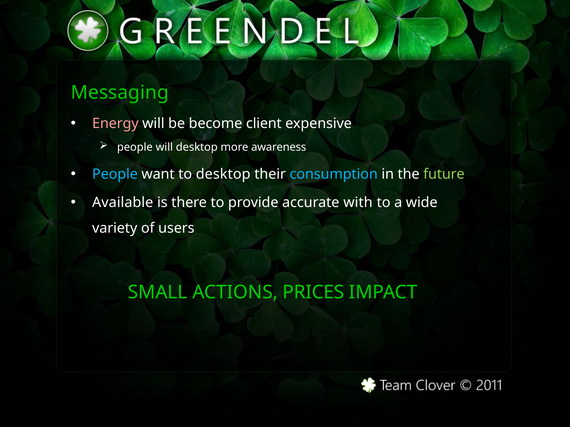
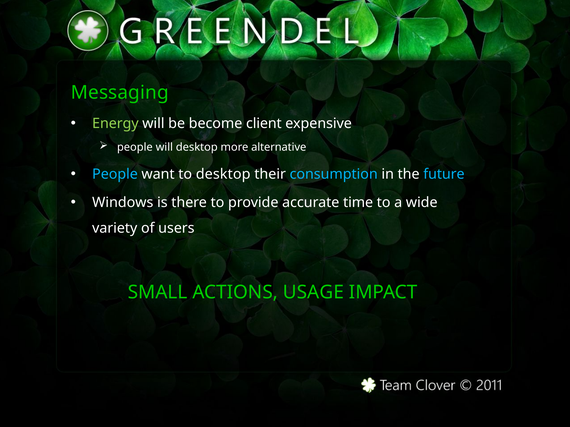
Energy colour: pink -> light green
awareness: awareness -> alternative
future colour: light green -> light blue
Available: Available -> Windows
with: with -> time
PRICES: PRICES -> USAGE
